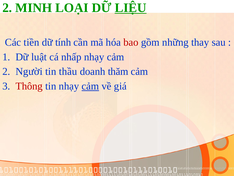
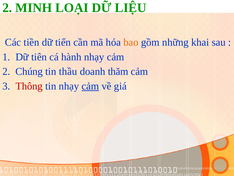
LIỆU underline: present -> none
tính: tính -> tiến
bao colour: red -> orange
thay: thay -> khai
luật: luật -> tiên
nhấp: nhấp -> hành
Người: Người -> Chúng
